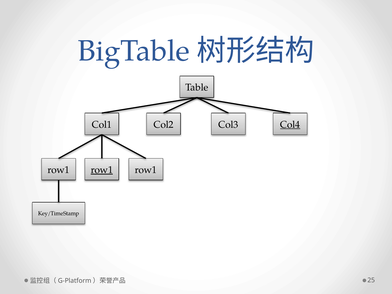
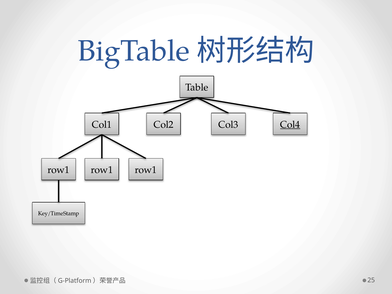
row1 at (102, 170) underline: present -> none
